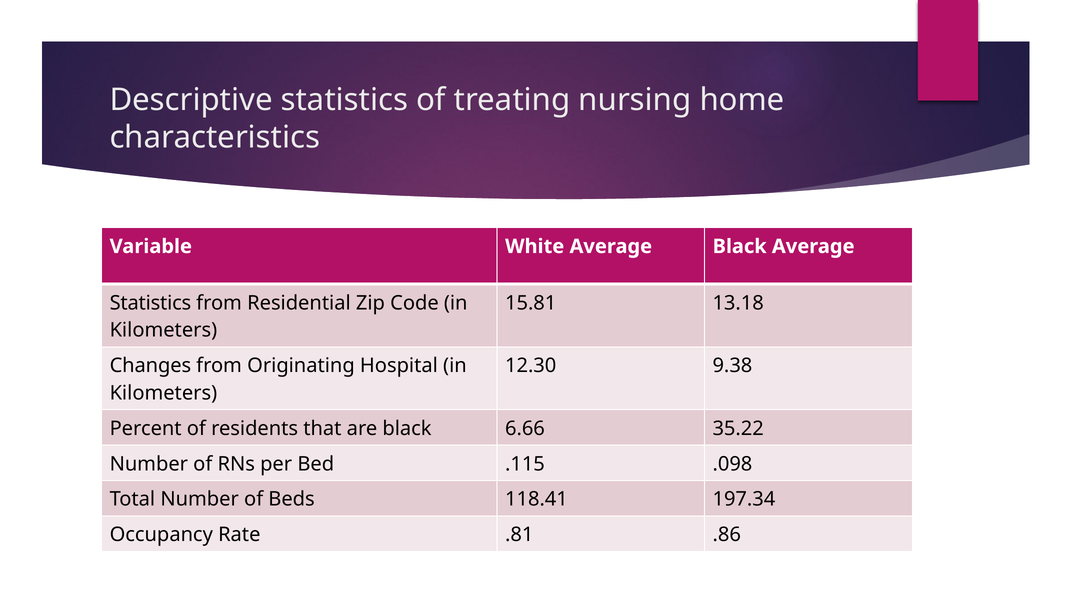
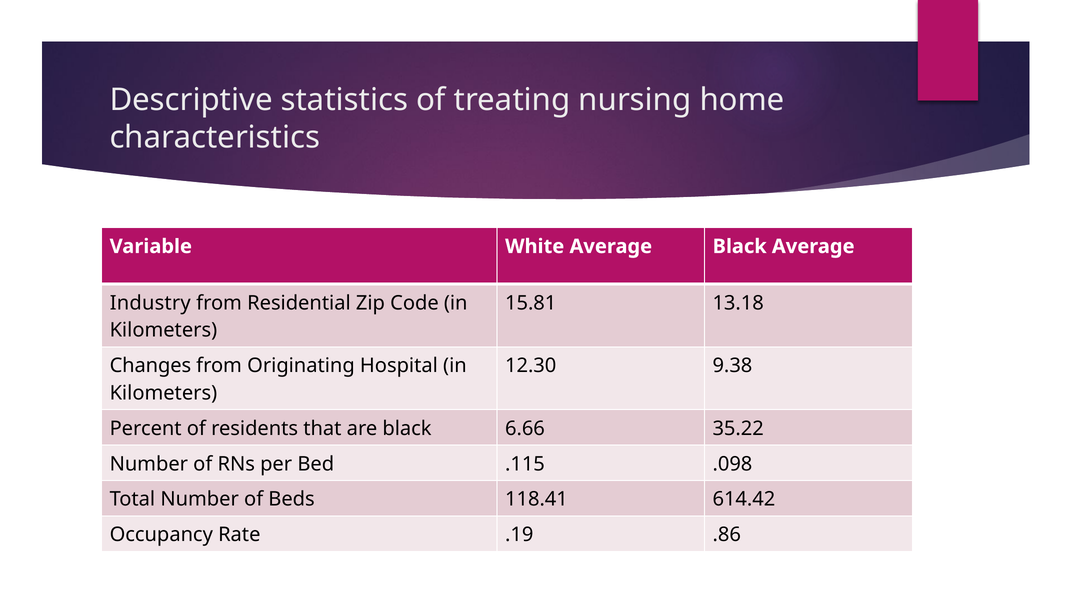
Statistics at (150, 303): Statistics -> Industry
197.34: 197.34 -> 614.42
.81: .81 -> .19
